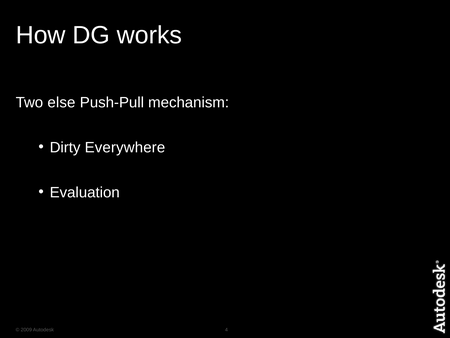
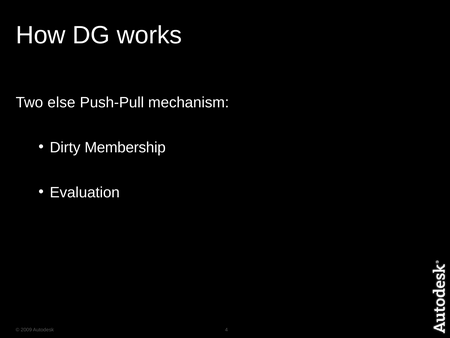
Everywhere: Everywhere -> Membership
